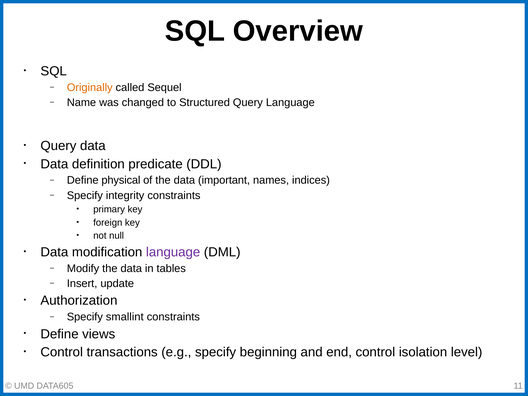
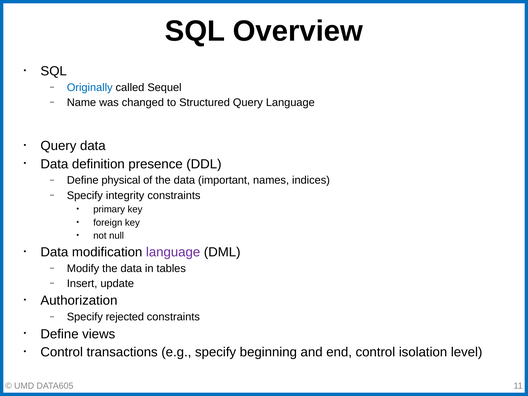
Originally colour: orange -> blue
predicate: predicate -> presence
smallint: smallint -> rejected
